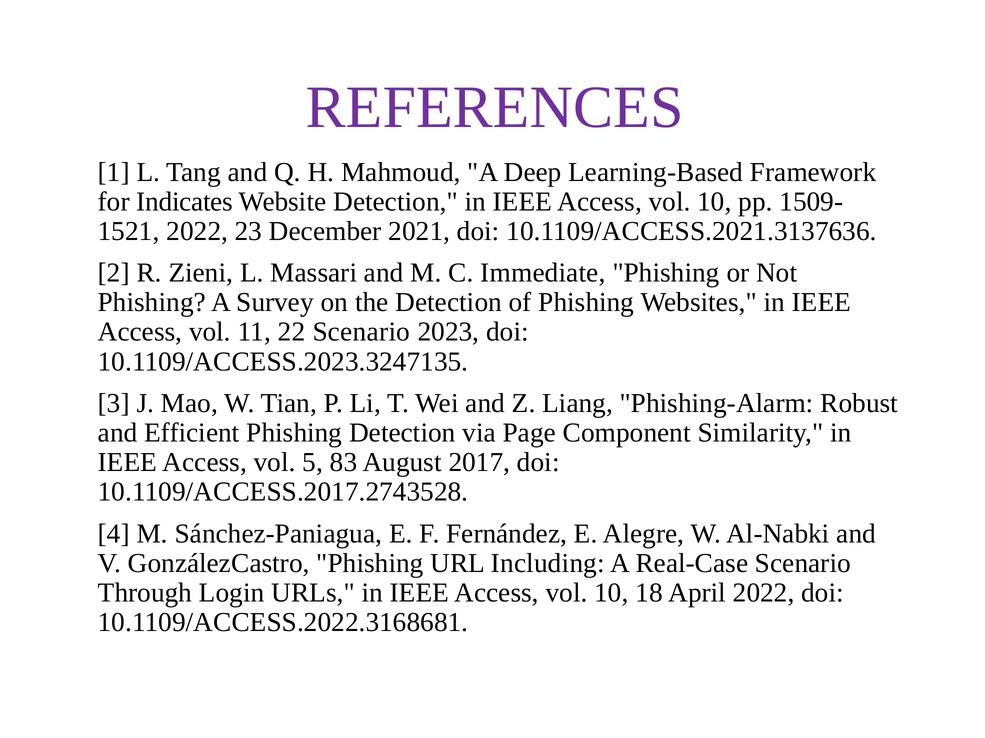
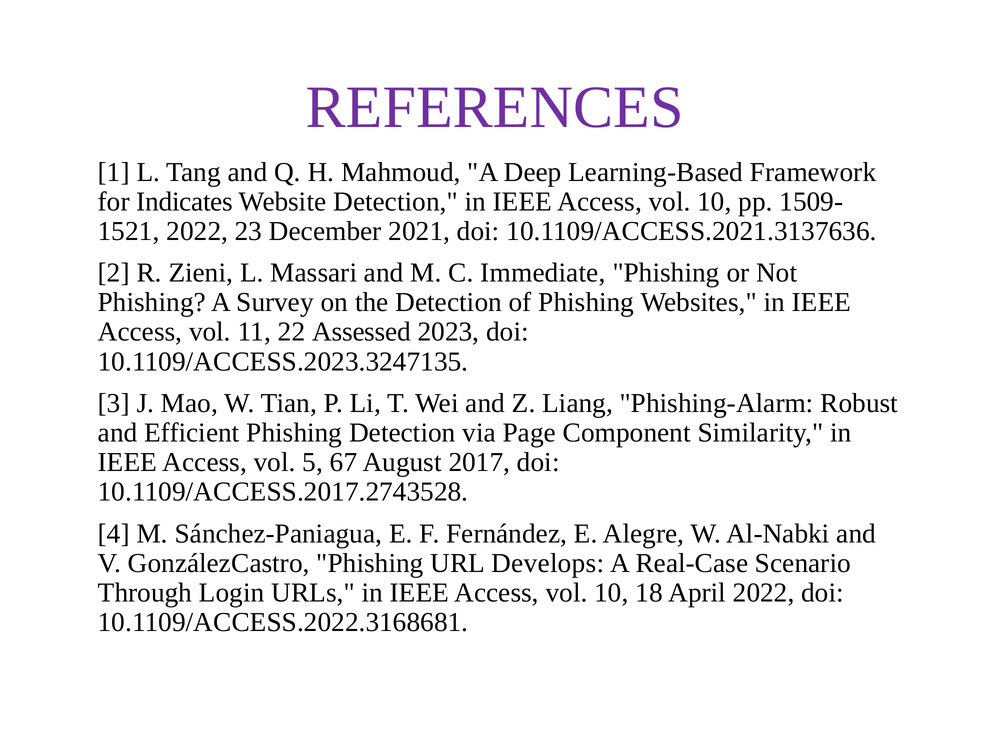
22 Scenario: Scenario -> Assessed
83: 83 -> 67
Including: Including -> Develops
